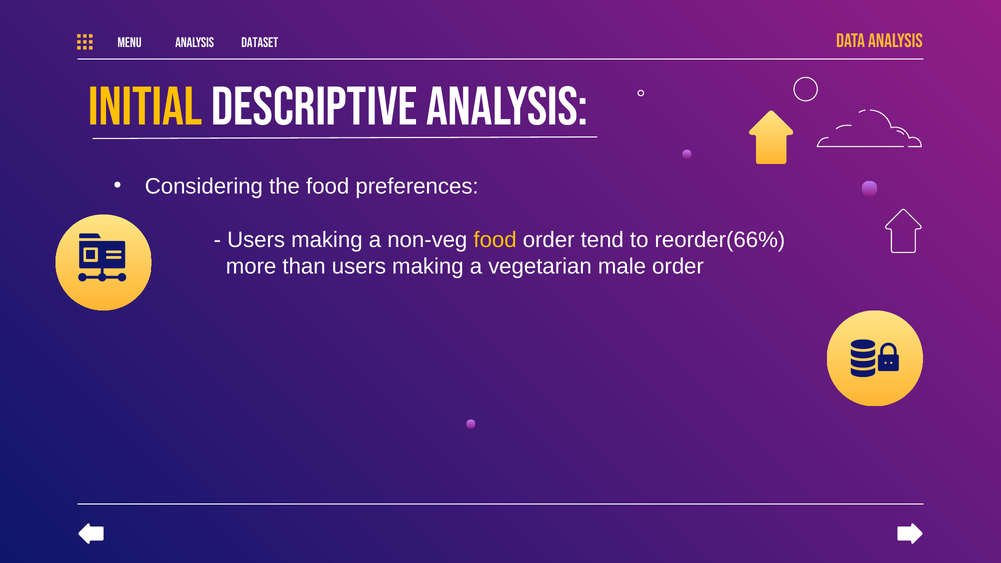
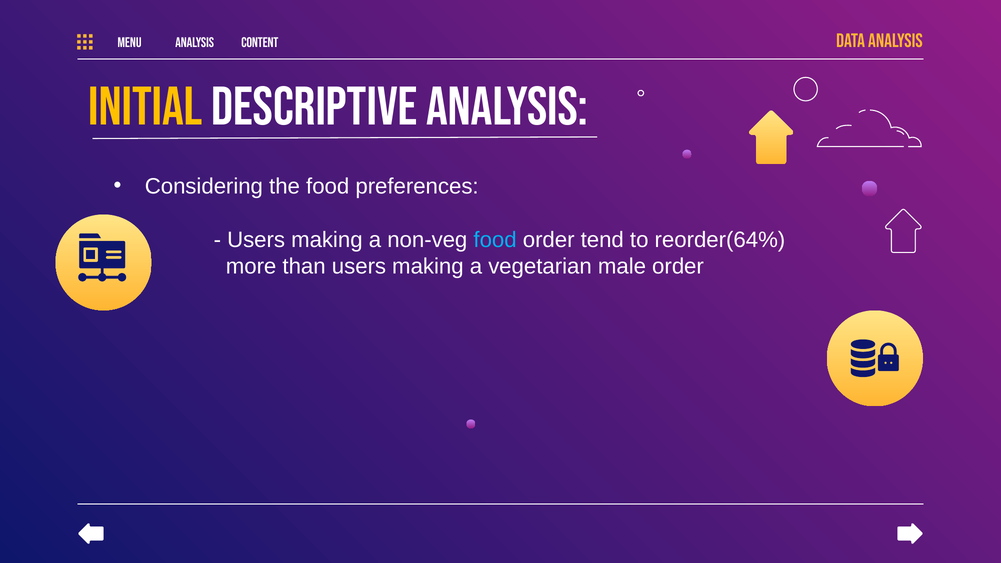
DATASET: DATASET -> CONTENT
food at (495, 240) colour: yellow -> light blue
reorder(66%: reorder(66% -> reorder(64%
